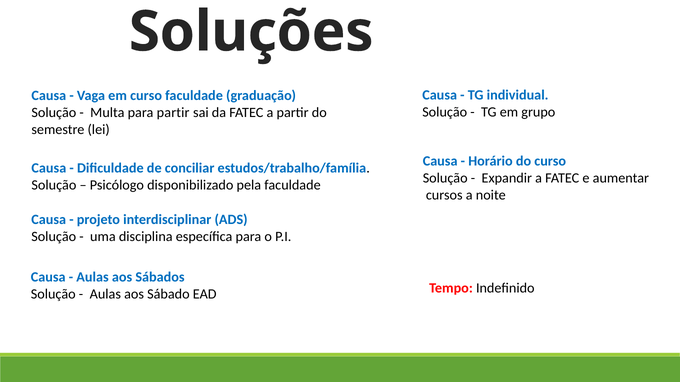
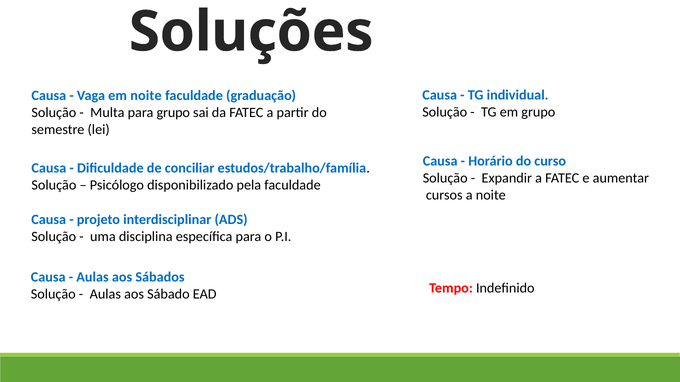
em curso: curso -> noite
para partir: partir -> grupo
